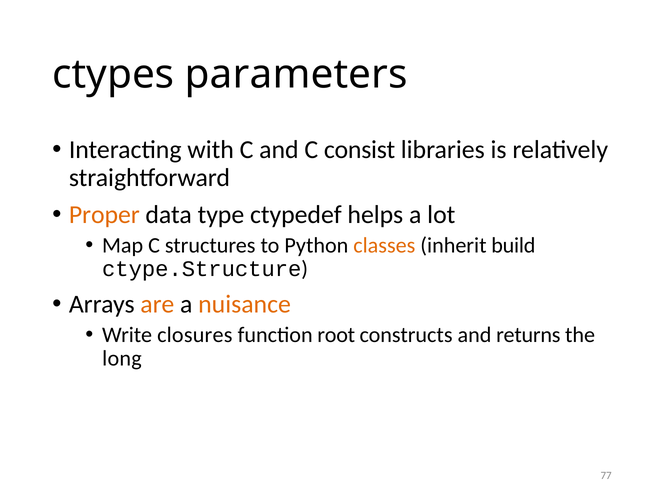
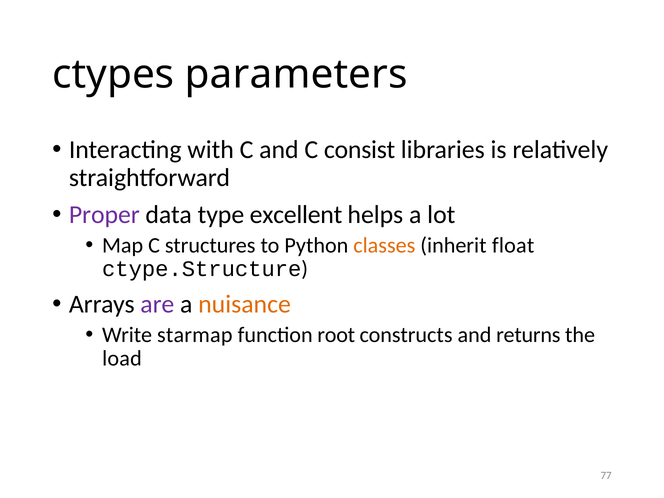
Proper colour: orange -> purple
ctypedef: ctypedef -> excellent
build: build -> float
are colour: orange -> purple
closures: closures -> starmap
long: long -> load
